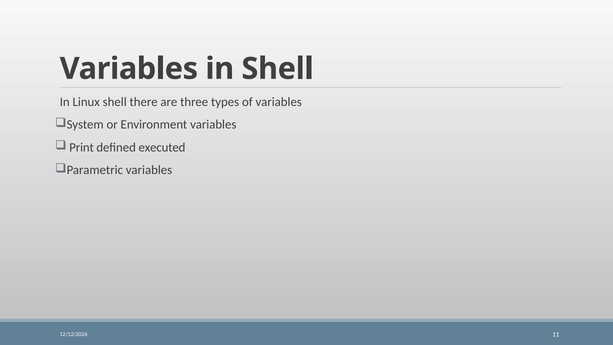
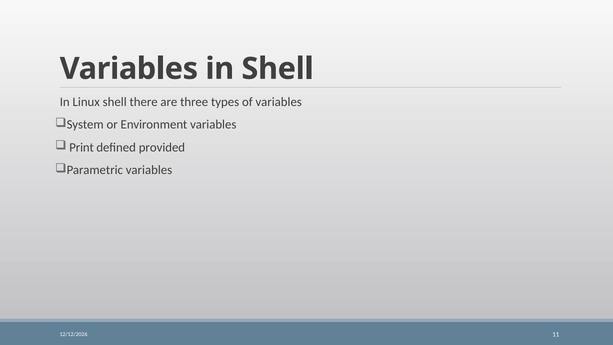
executed: executed -> provided
